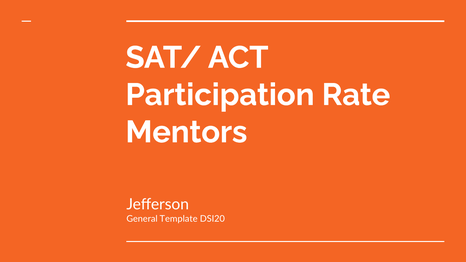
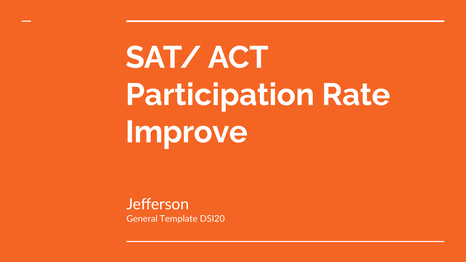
Mentors: Mentors -> Improve
